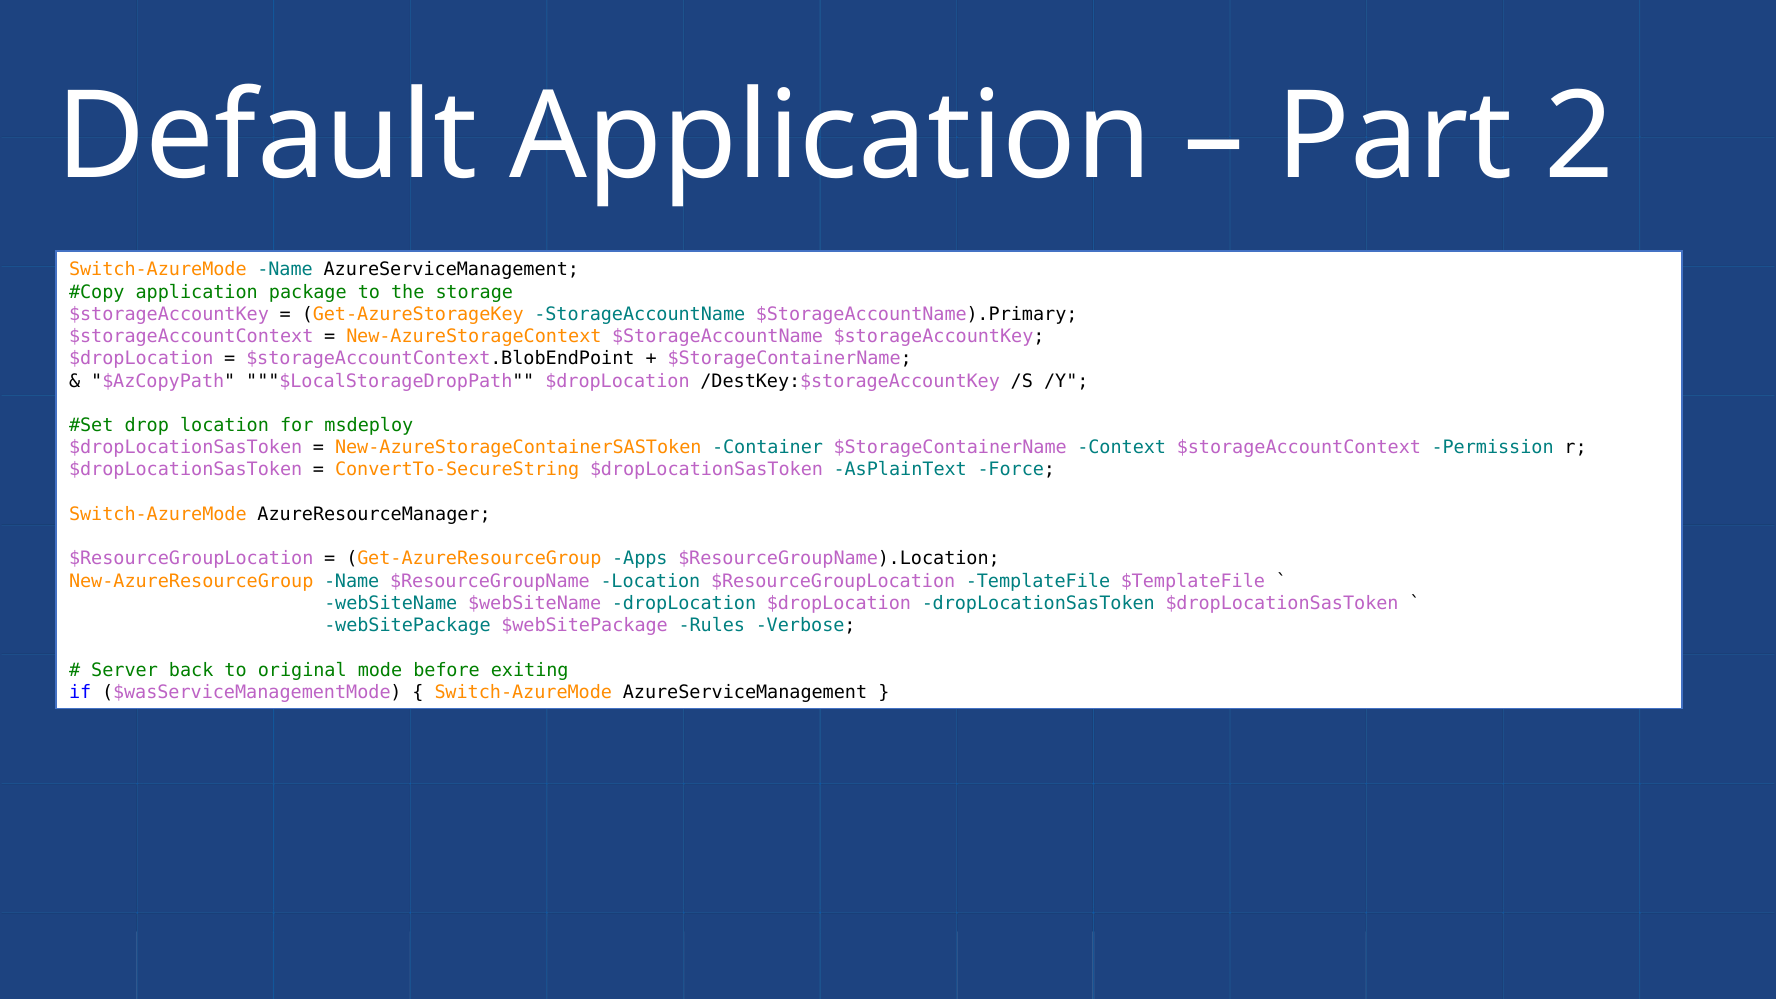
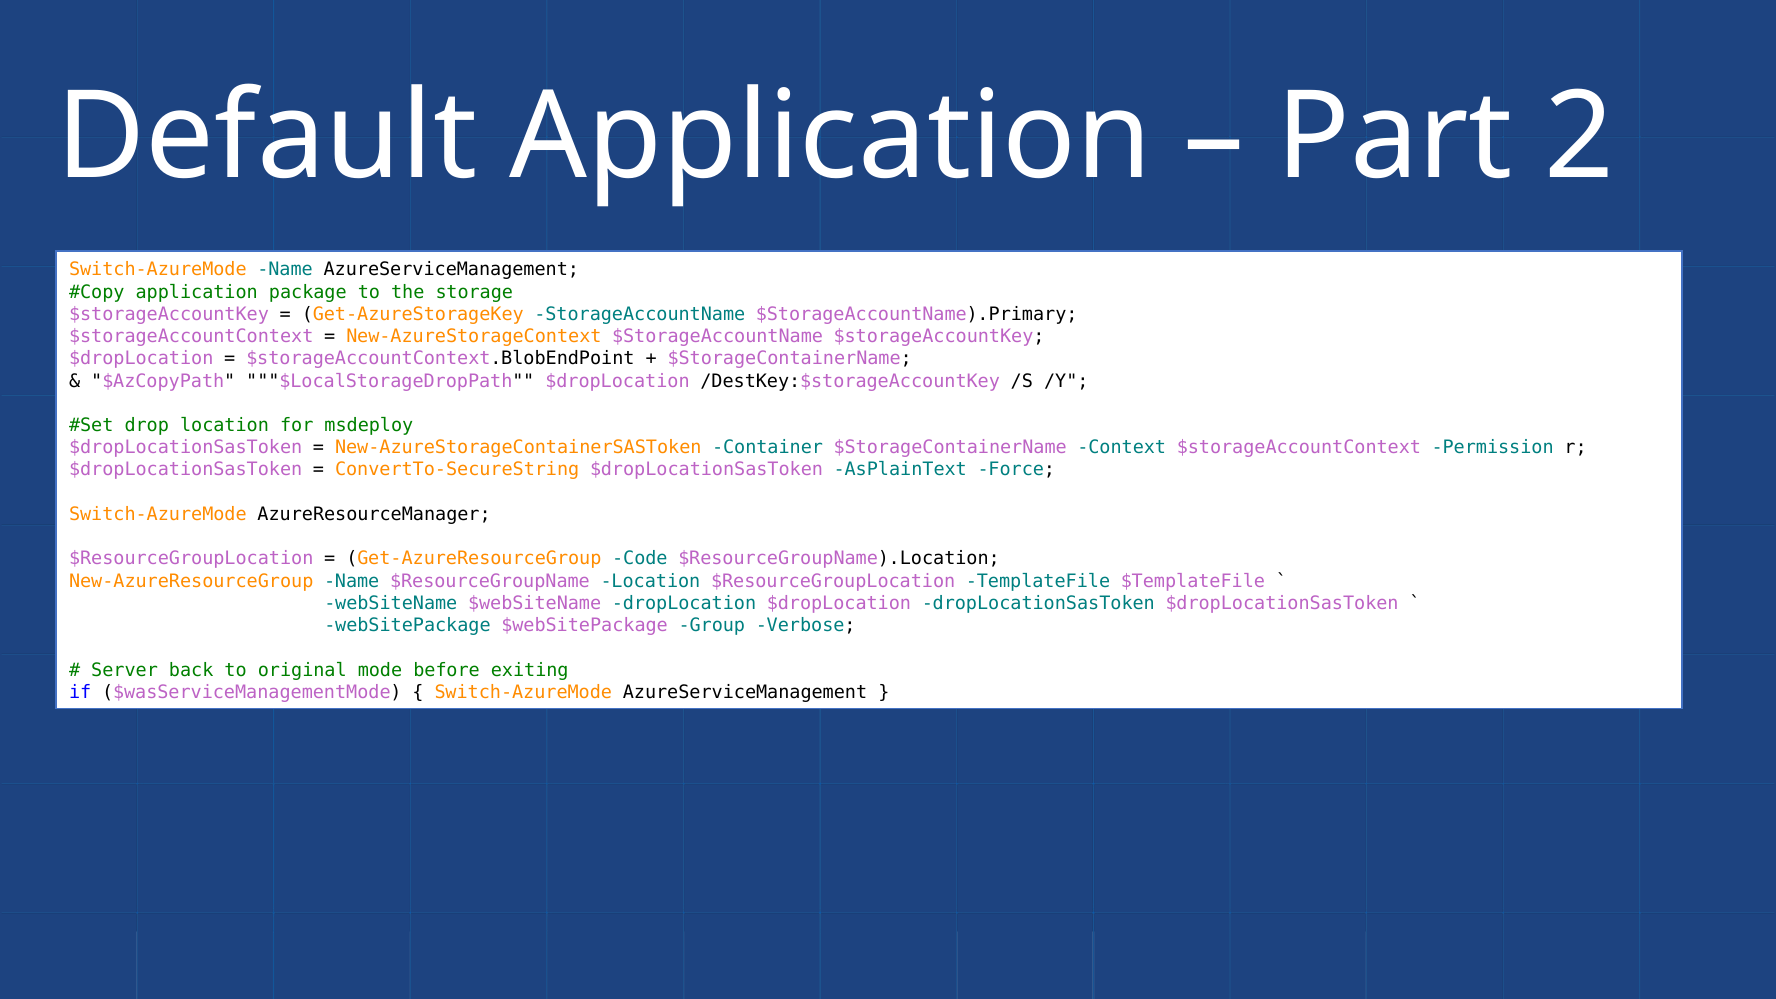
Apps: Apps -> Code
Rules: Rules -> Group
